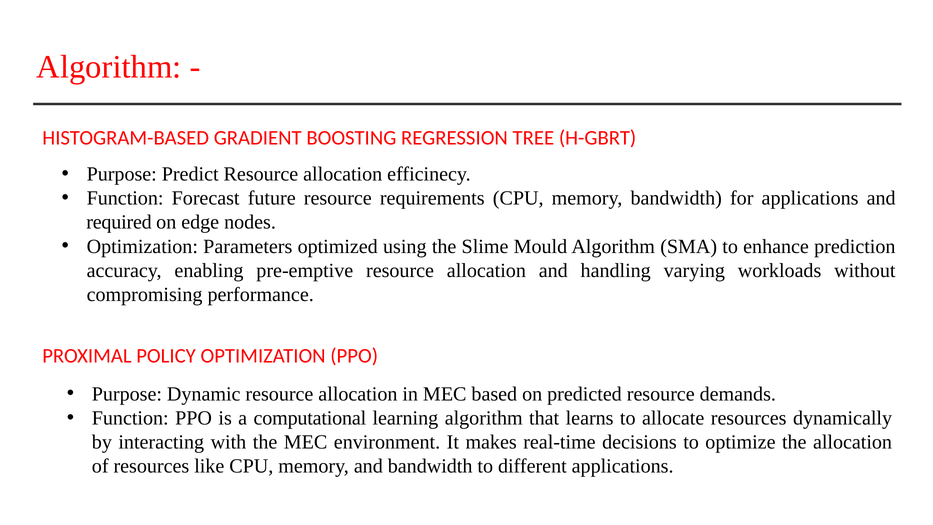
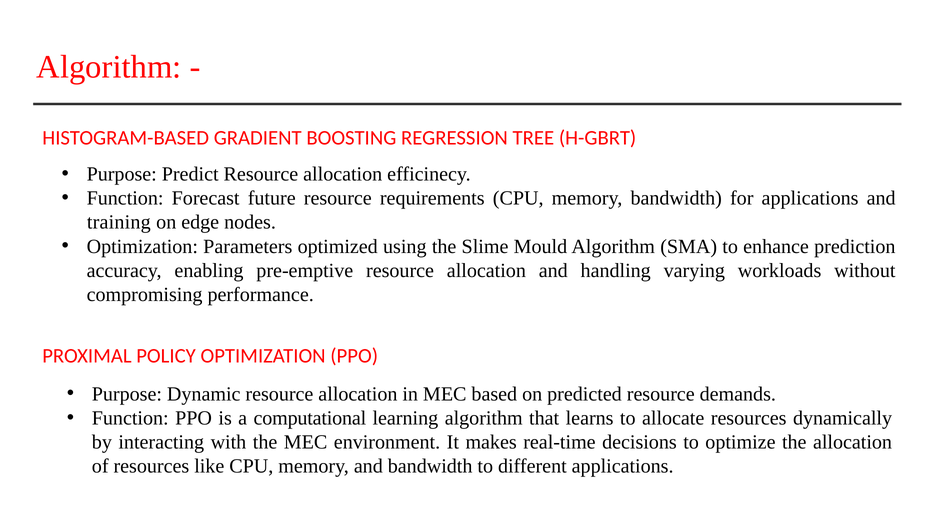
required: required -> training
